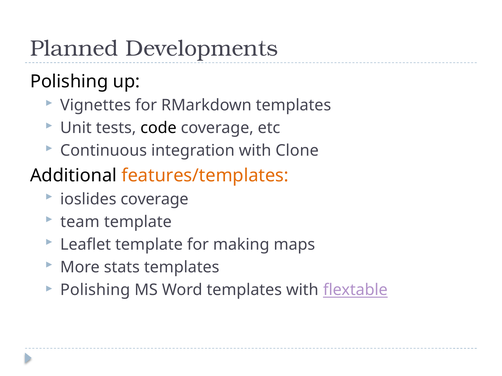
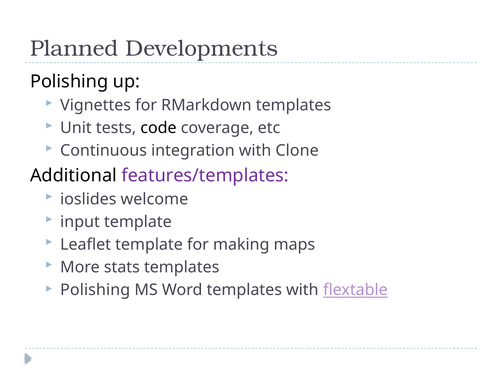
features/templates colour: orange -> purple
ioslides coverage: coverage -> welcome
team: team -> input
